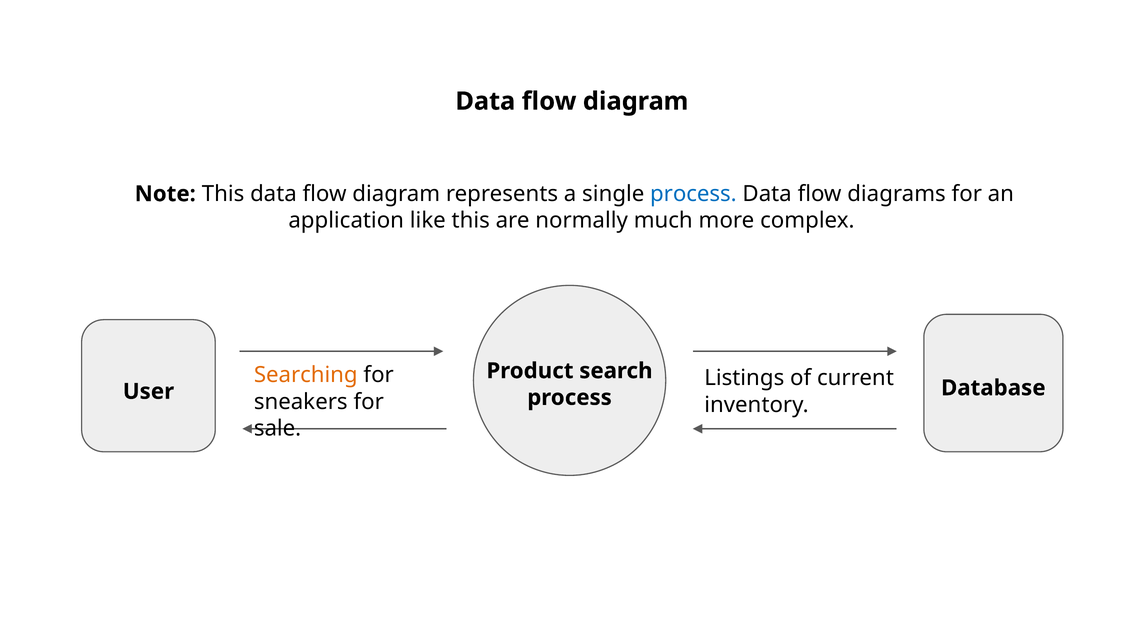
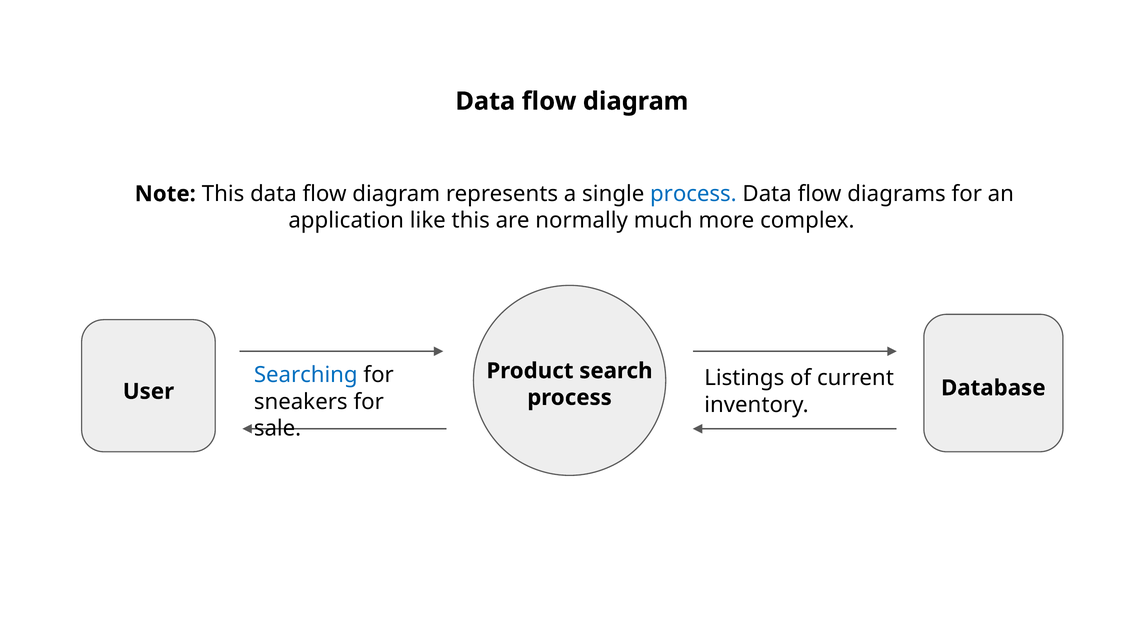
Searching colour: orange -> blue
